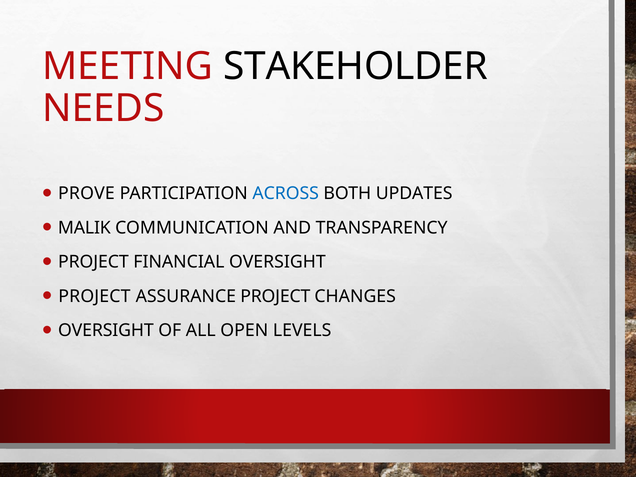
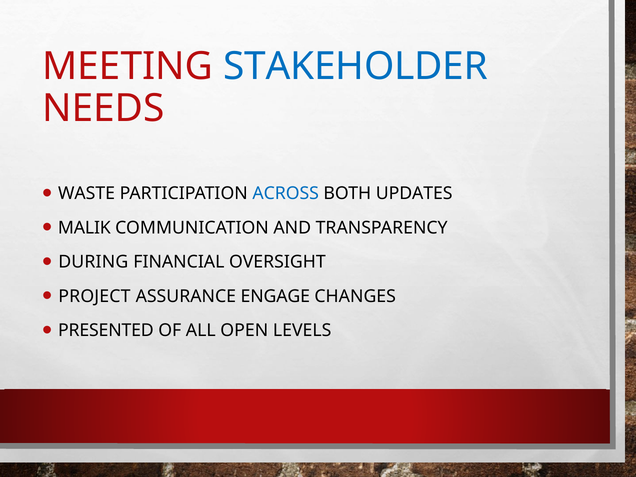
STAKEHOLDER colour: black -> blue
PROVE: PROVE -> WASTE
PROJECT at (93, 262): PROJECT -> DURING
ASSURANCE PROJECT: PROJECT -> ENGAGE
OVERSIGHT at (106, 331): OVERSIGHT -> PRESENTED
